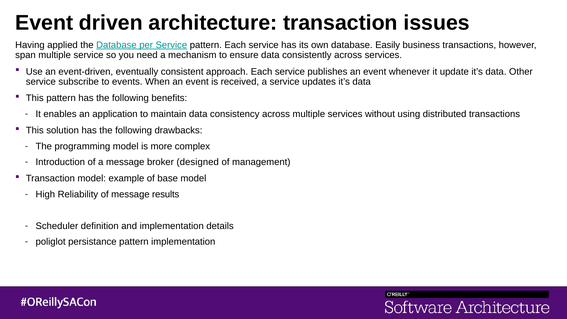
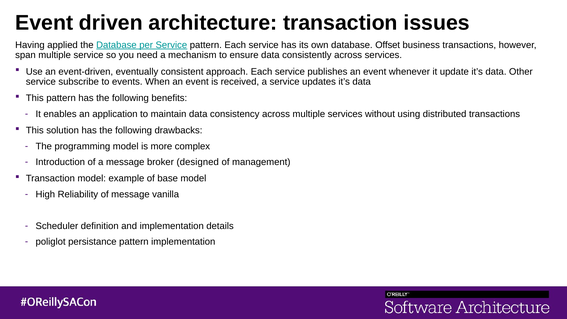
Easily: Easily -> Offset
results: results -> vanilla
